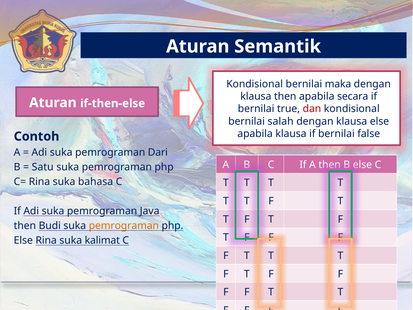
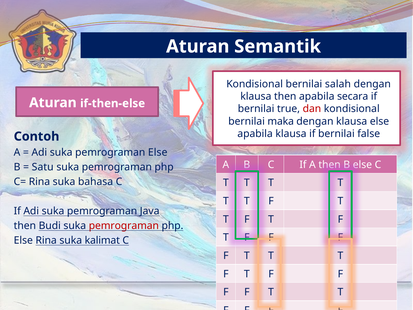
maka: maka -> salah
salah: salah -> maka
pemrograman Dari: Dari -> Else
pemrograman at (124, 226) colour: orange -> red
